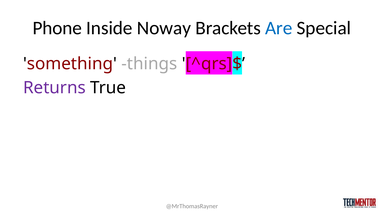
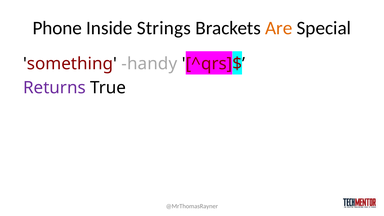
Noway: Noway -> Strings
Are colour: blue -> orange
things: things -> handy
